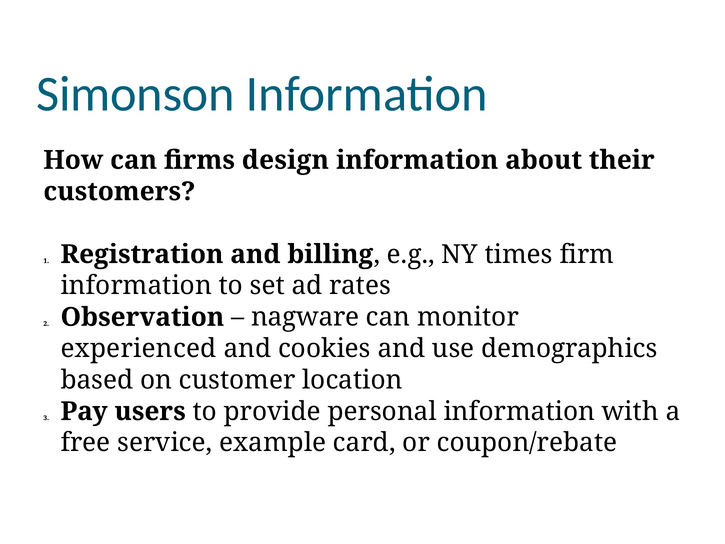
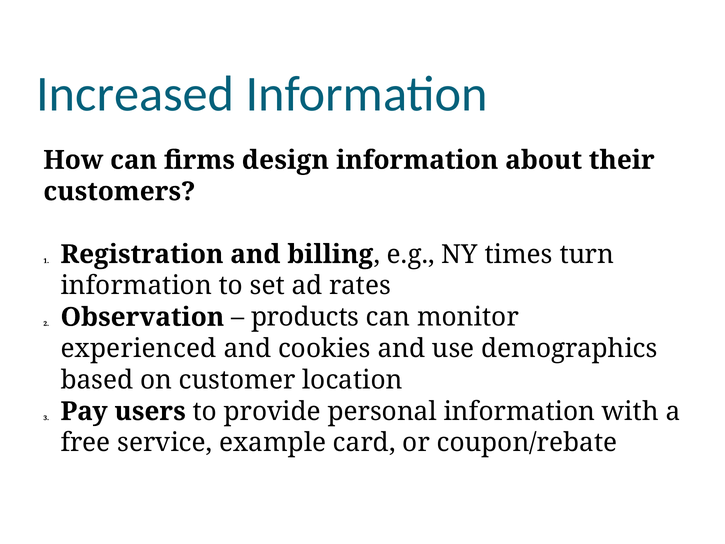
Simonson: Simonson -> Increased
firm: firm -> turn
nagware: nagware -> products
